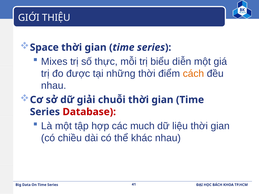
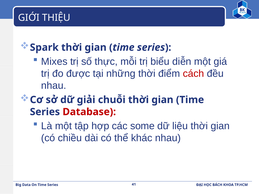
Space: Space -> Spark
cách colour: orange -> red
much: much -> some
